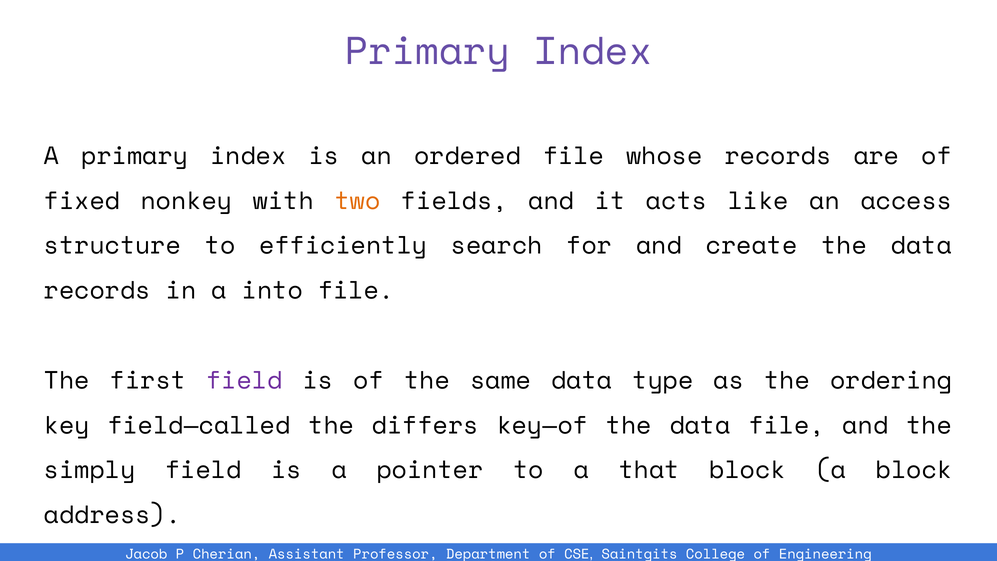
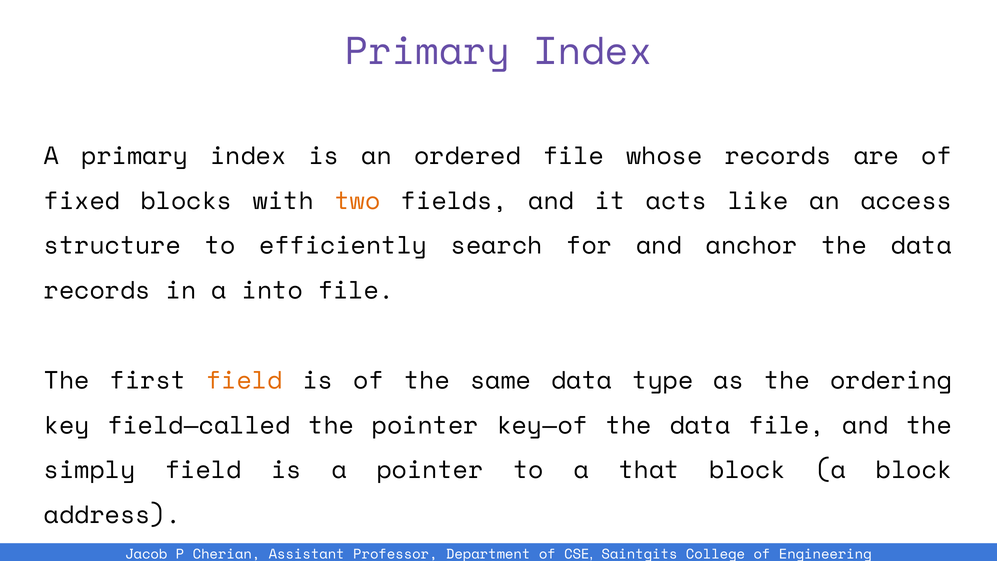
nonkey: nonkey -> blocks
create: create -> anchor
field at (244, 380) colour: purple -> orange
the differs: differs -> pointer
